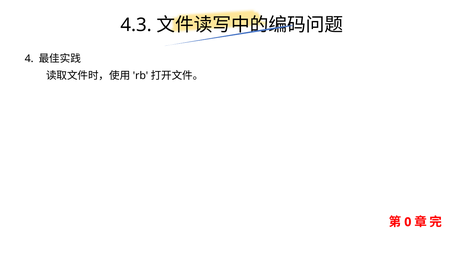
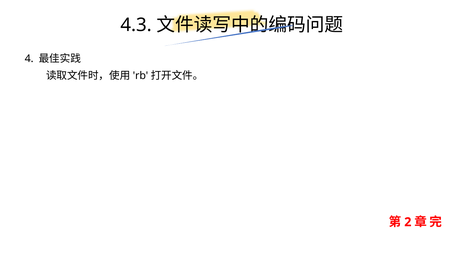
0: 0 -> 2
